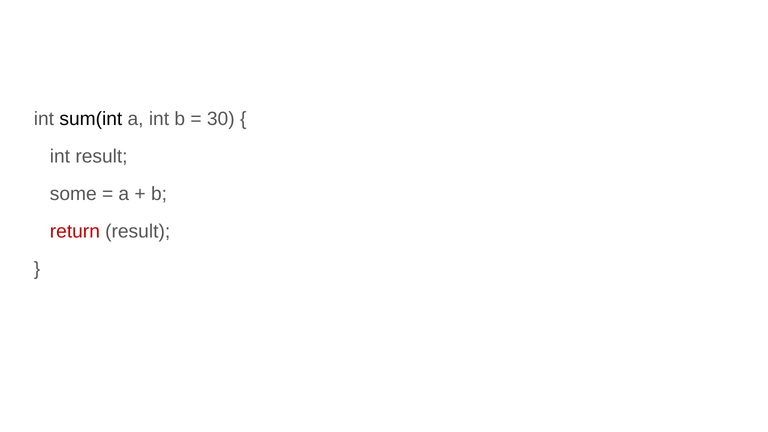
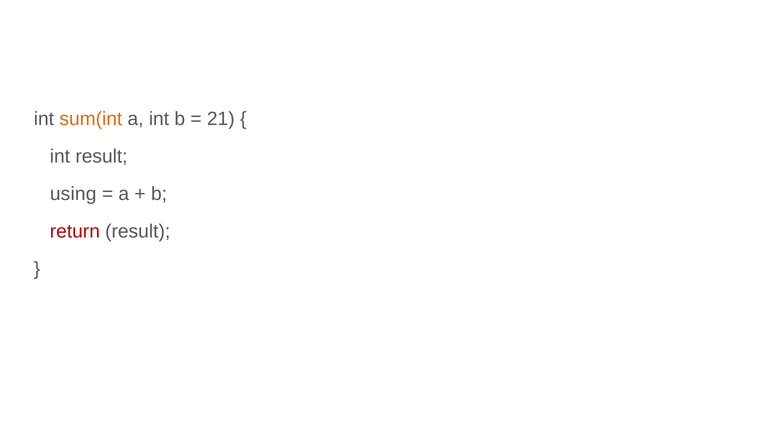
sum(int colour: black -> orange
30: 30 -> 21
some: some -> using
